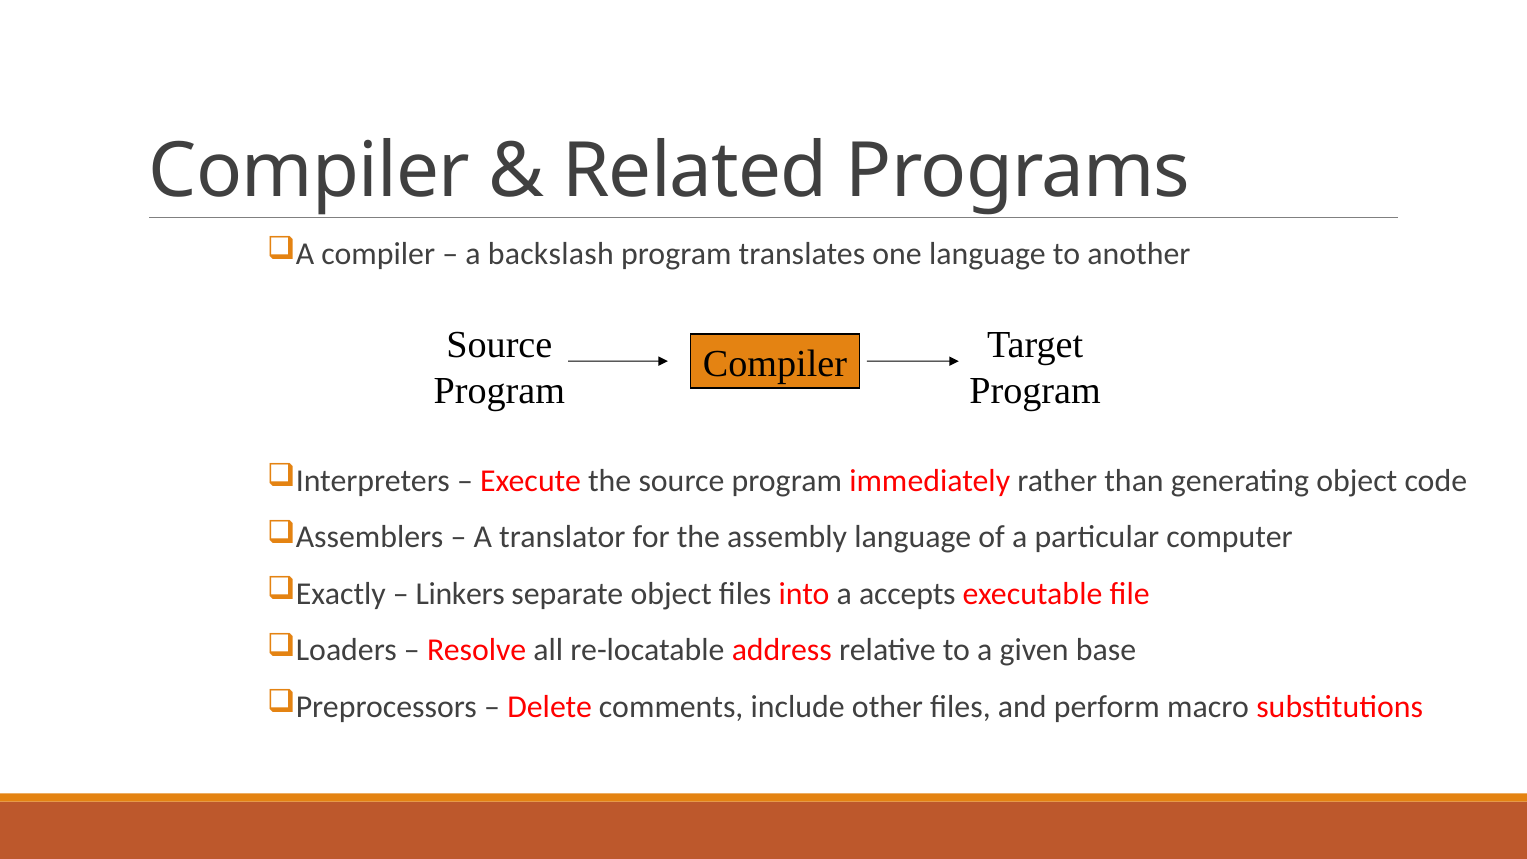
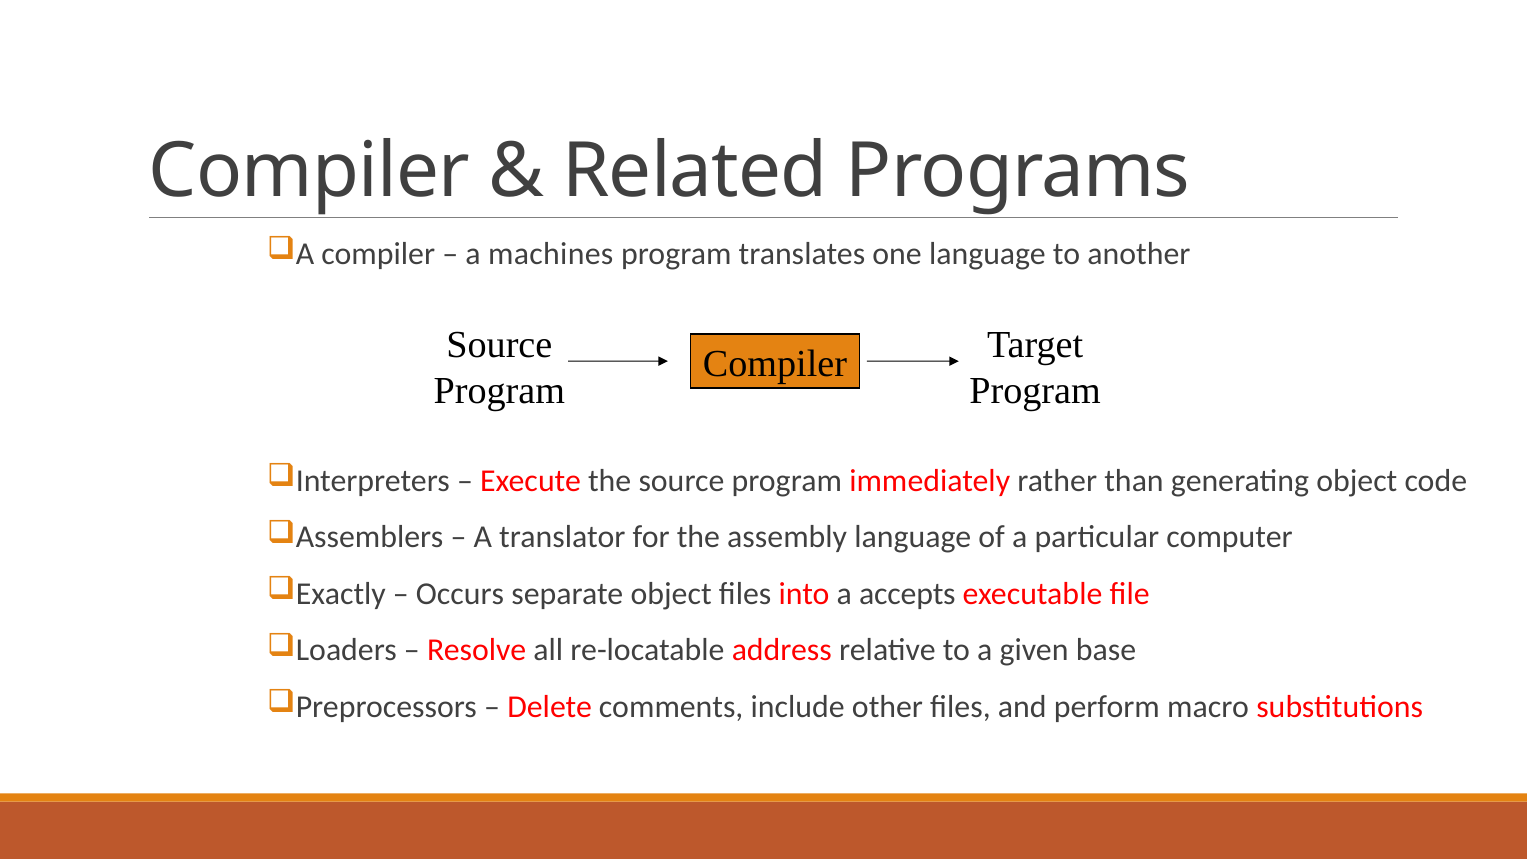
backslash: backslash -> machines
Linkers: Linkers -> Occurs
